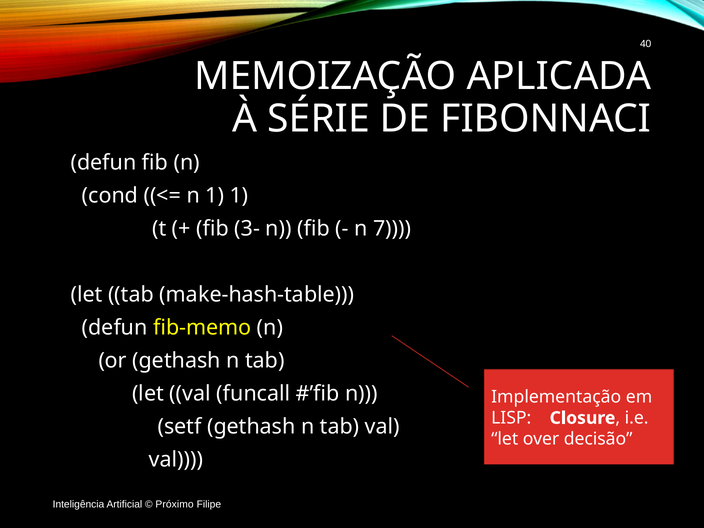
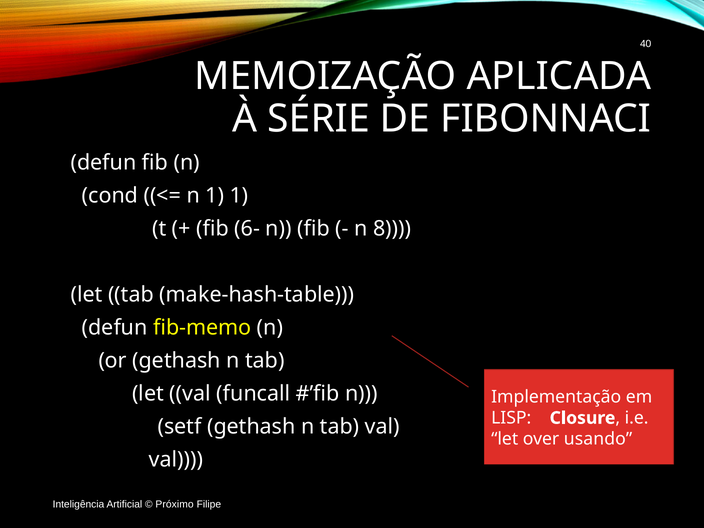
3-: 3- -> 6-
7: 7 -> 8
decisão: decisão -> usando
